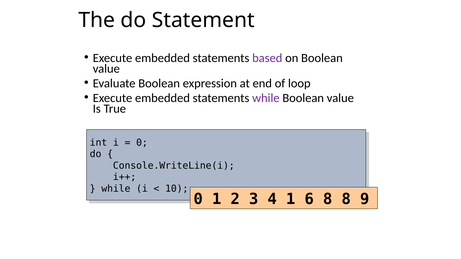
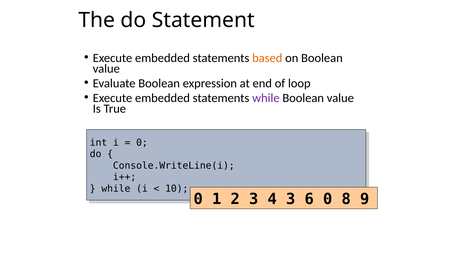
based colour: purple -> orange
4 1: 1 -> 3
6 8: 8 -> 0
